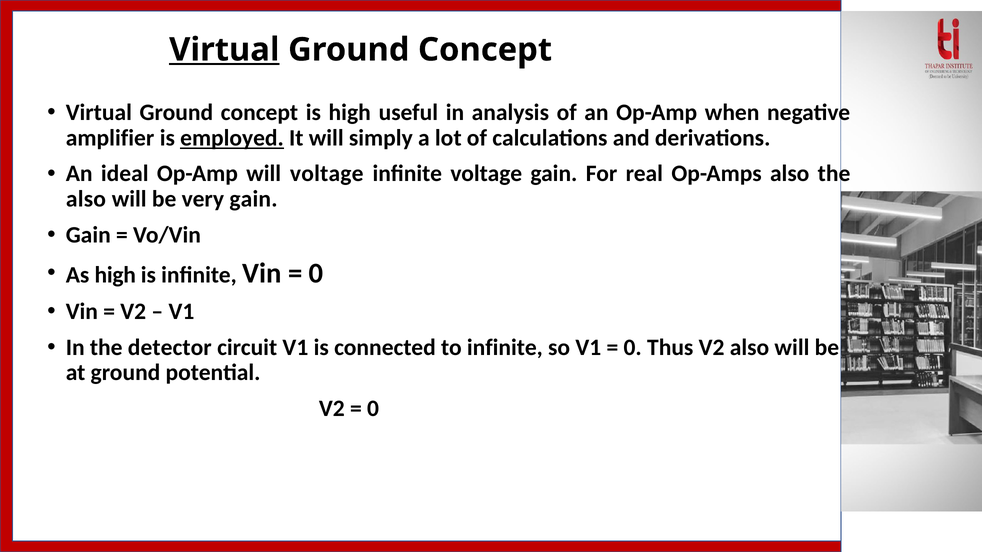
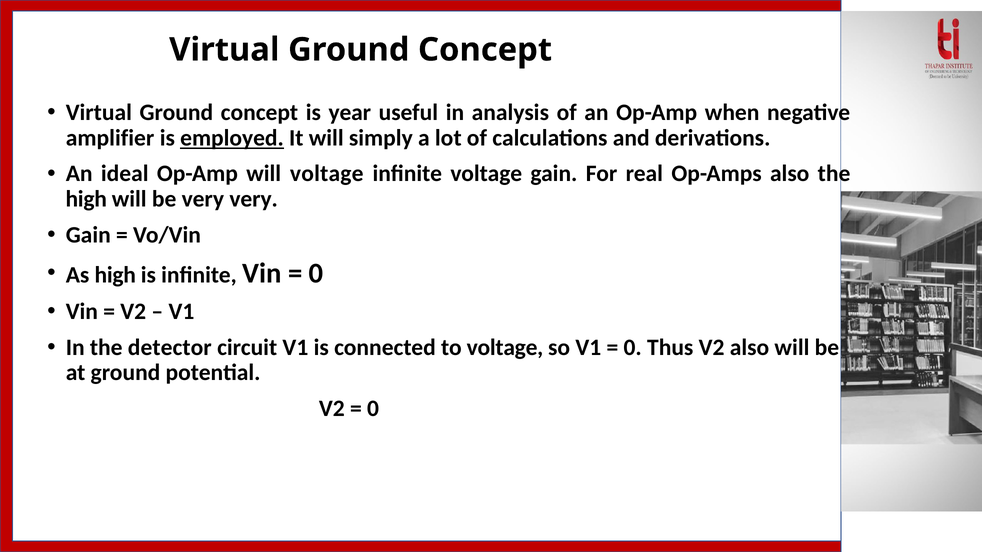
Virtual at (224, 50) underline: present -> none
is high: high -> year
also at (86, 199): also -> high
very gain: gain -> very
to infinite: infinite -> voltage
